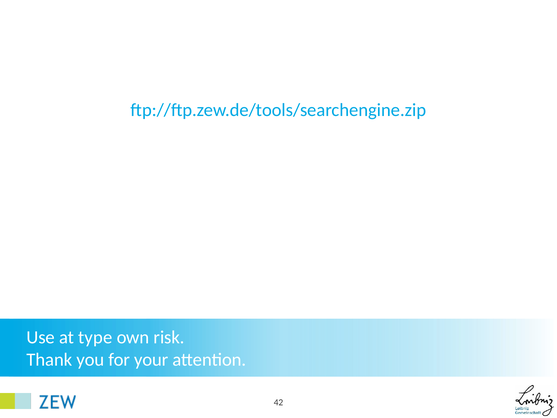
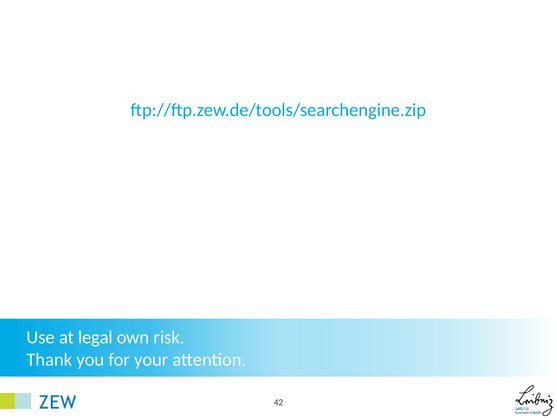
type: type -> legal
